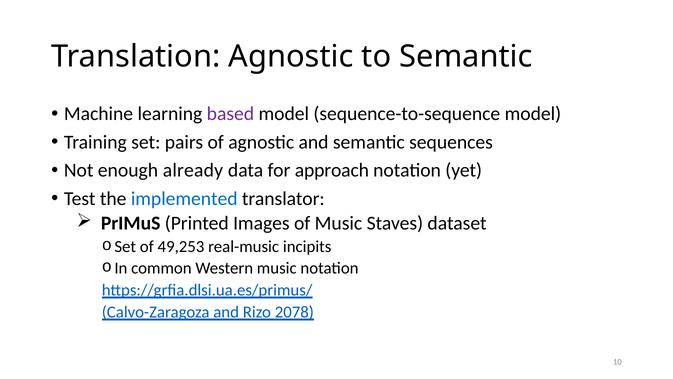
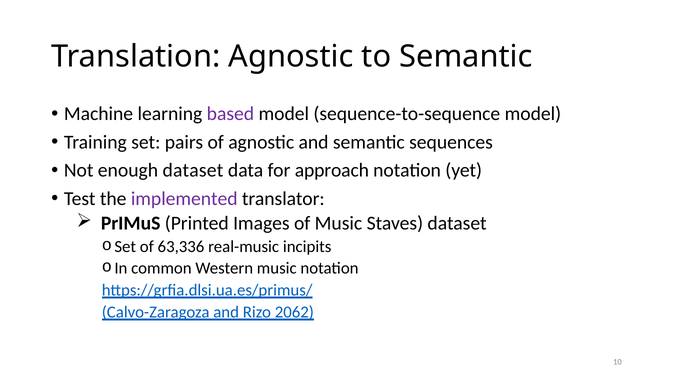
enough already: already -> dataset
implemented colour: blue -> purple
49,253: 49,253 -> 63,336
2078: 2078 -> 2062
